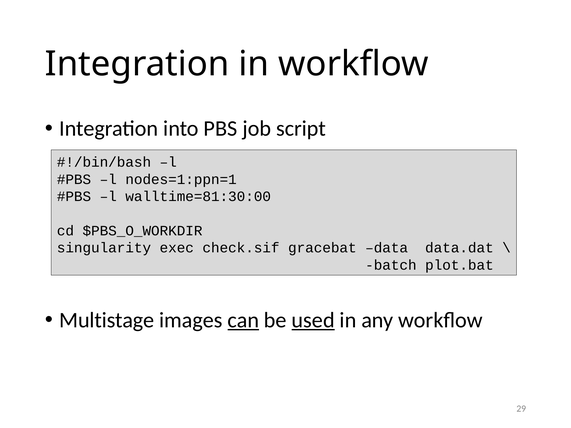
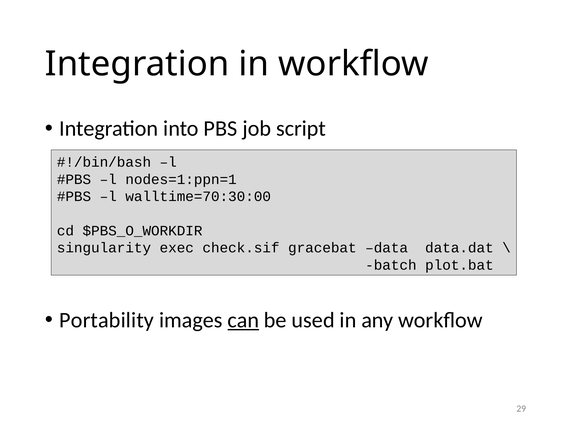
walltime=81:30:00: walltime=81:30:00 -> walltime=70:30:00
Multistage: Multistage -> Portability
used underline: present -> none
